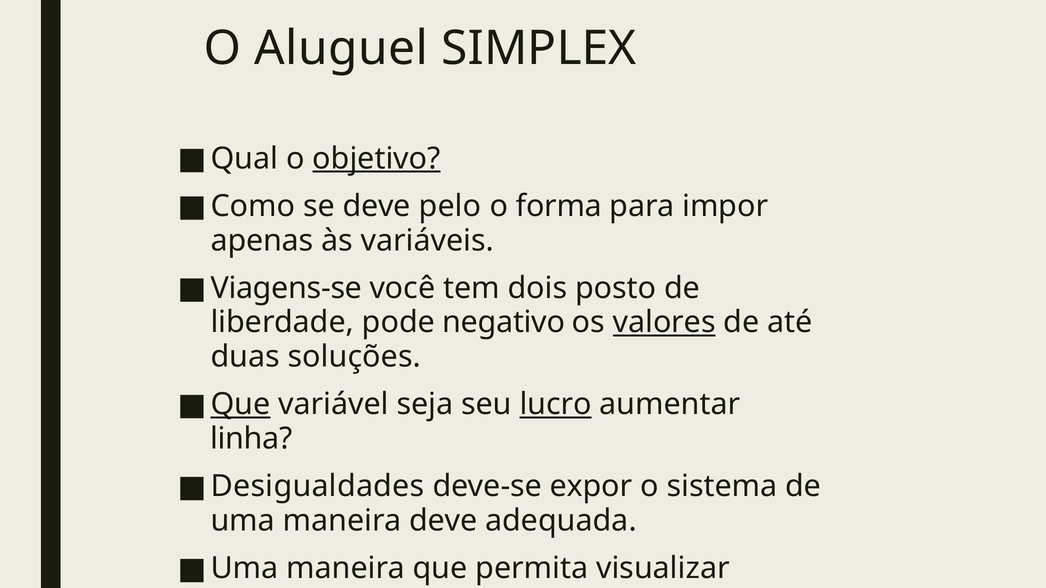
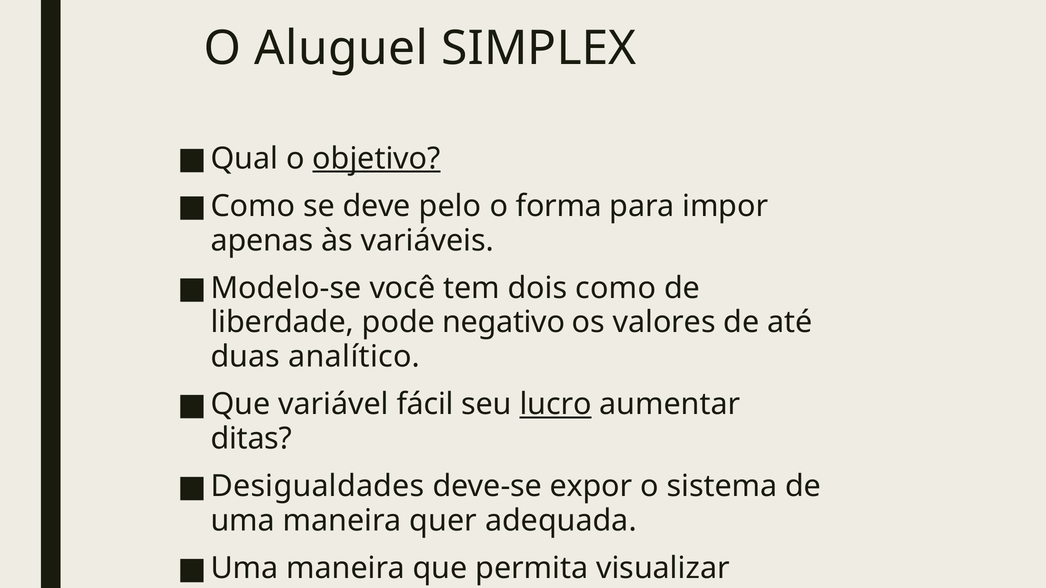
Viagens-se: Viagens-se -> Modelo-se
dois posto: posto -> como
valores underline: present -> none
soluções: soluções -> analítico
Que at (241, 405) underline: present -> none
seja: seja -> fácil
linha: linha -> ditas
maneira deve: deve -> quer
